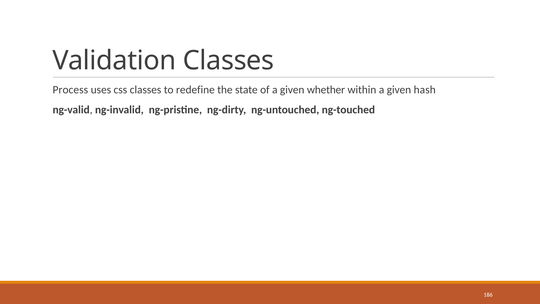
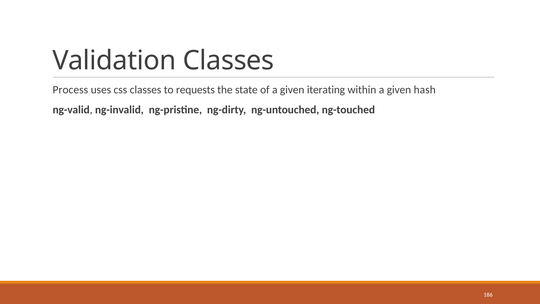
redefine: redefine -> requests
whether: whether -> iterating
